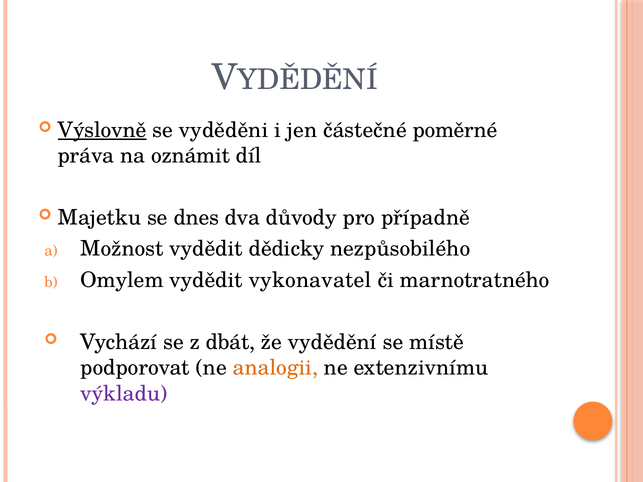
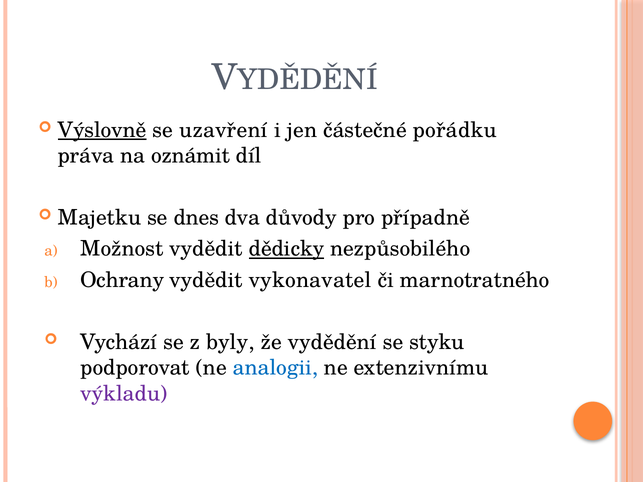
vyděděni: vyděděni -> uzavření
poměrné: poměrné -> pořádku
dědicky underline: none -> present
Omylem: Omylem -> Ochrany
dbát: dbát -> byly
místě: místě -> styku
analogii colour: orange -> blue
